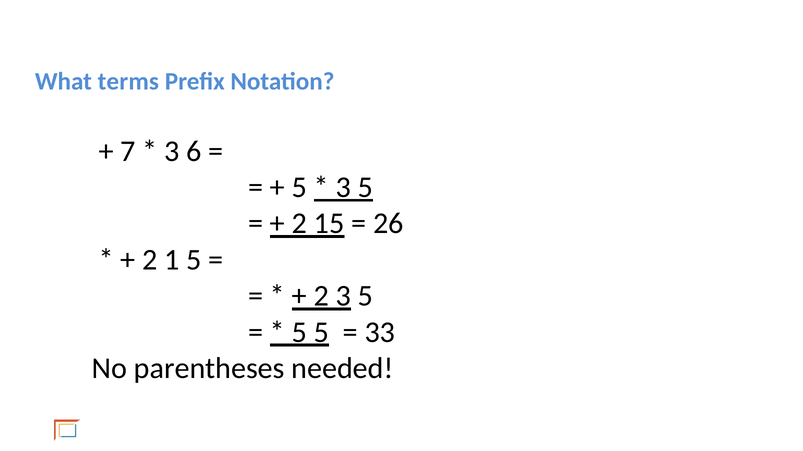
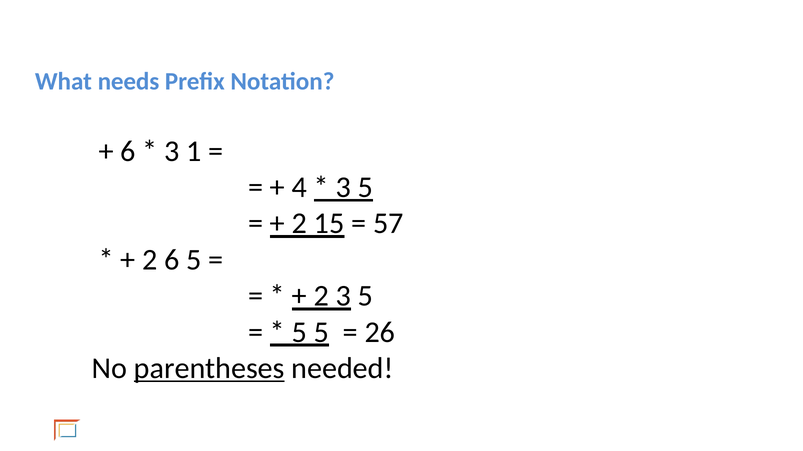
terms: terms -> needs
7 at (128, 151): 7 -> 6
6: 6 -> 1
5 at (299, 188): 5 -> 4
26: 26 -> 57
2 1: 1 -> 6
33: 33 -> 26
parentheses underline: none -> present
